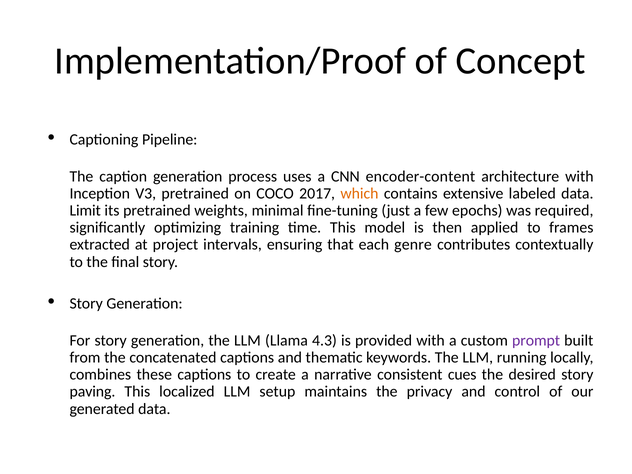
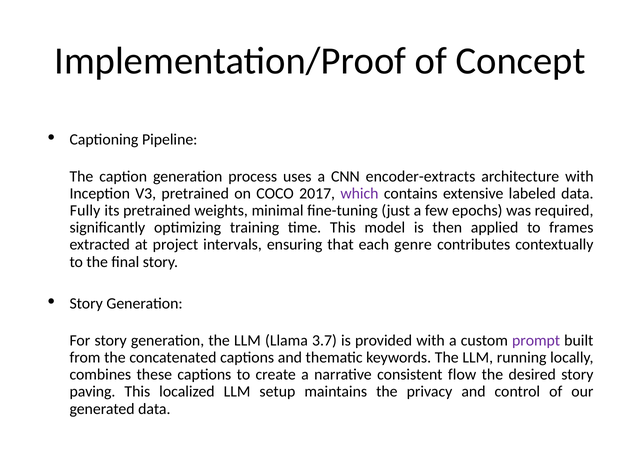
encoder-content: encoder-content -> encoder-extracts
which colour: orange -> purple
Limit: Limit -> Fully
4.3: 4.3 -> 3.7
cues: cues -> flow
